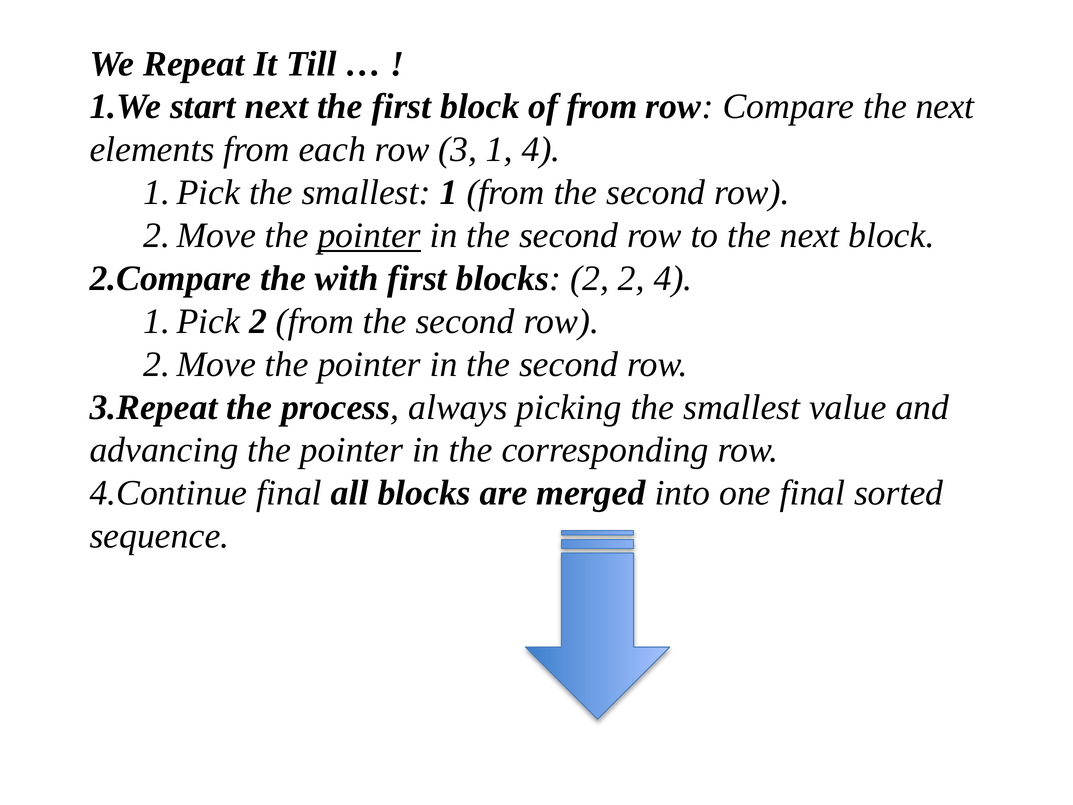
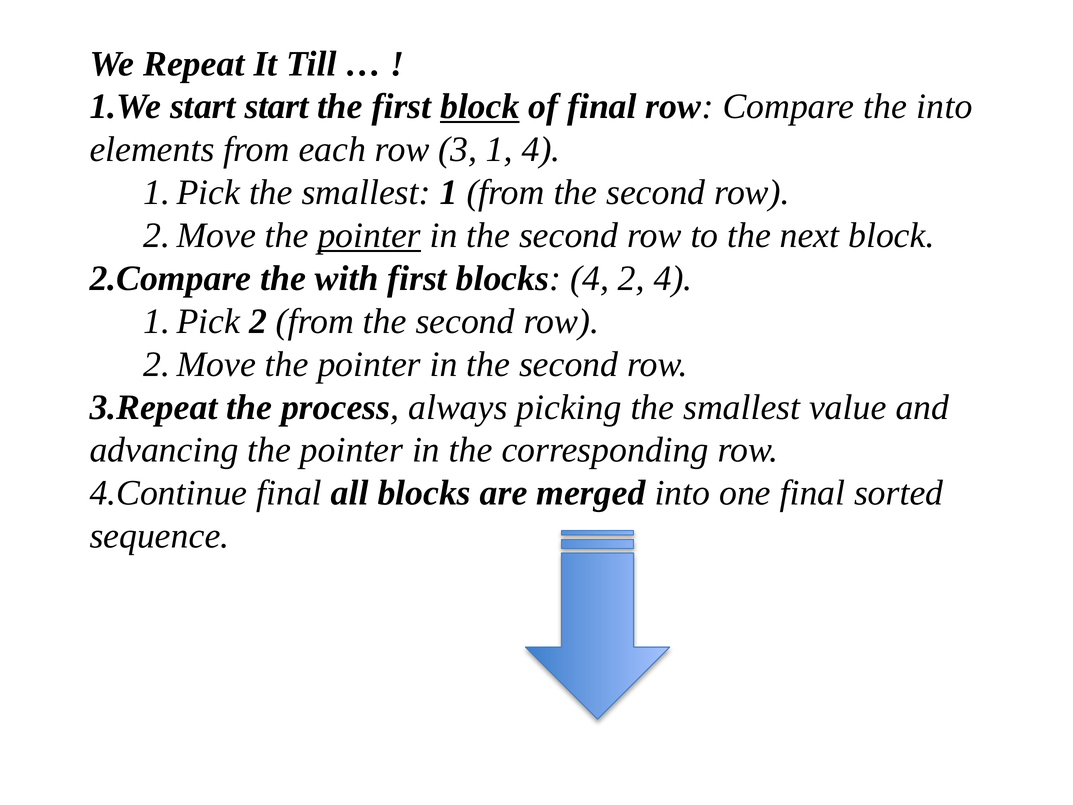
start next: next -> start
block at (480, 107) underline: none -> present
of from: from -> final
Compare the next: next -> into
blocks 2: 2 -> 4
